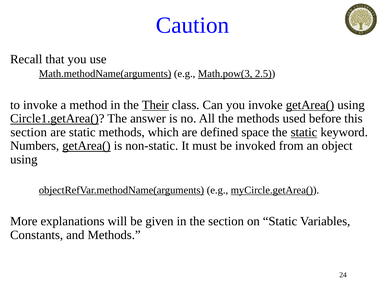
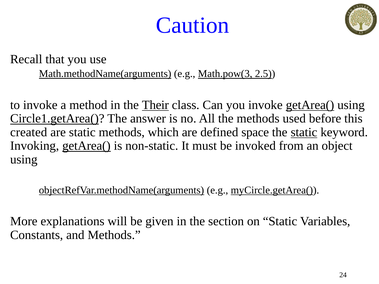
section at (29, 132): section -> created
Numbers: Numbers -> Invoking
